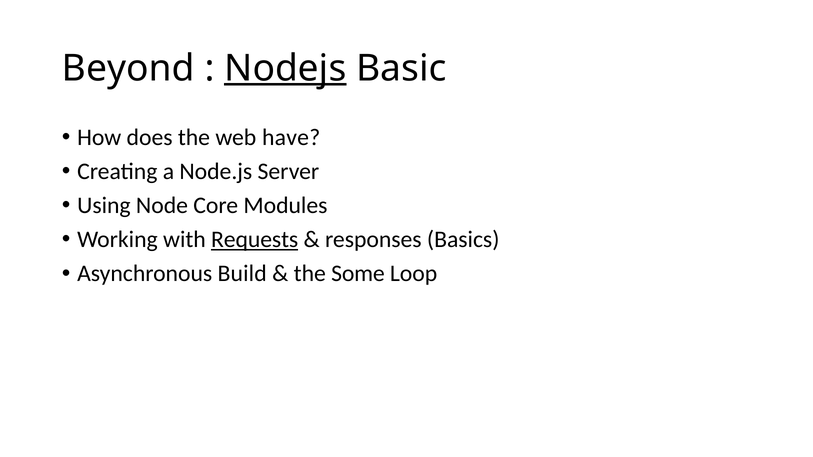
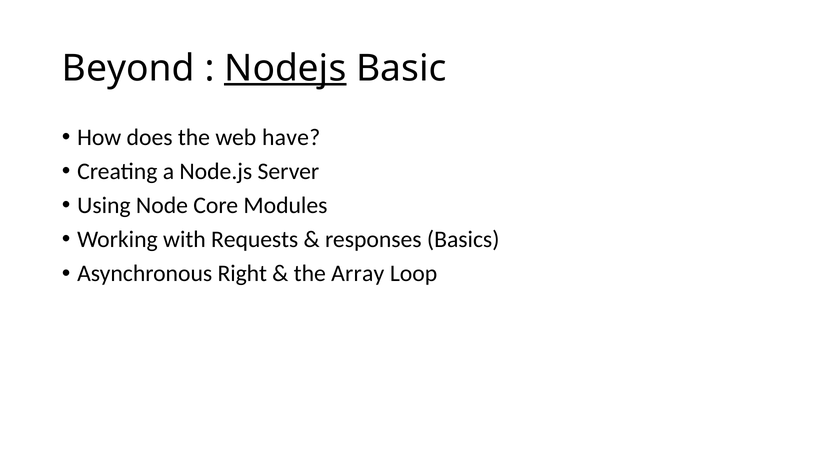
Requests underline: present -> none
Build: Build -> Right
Some: Some -> Array
